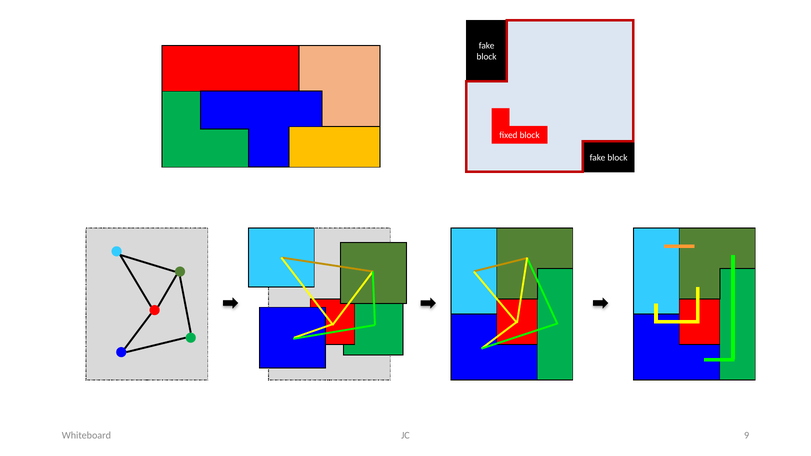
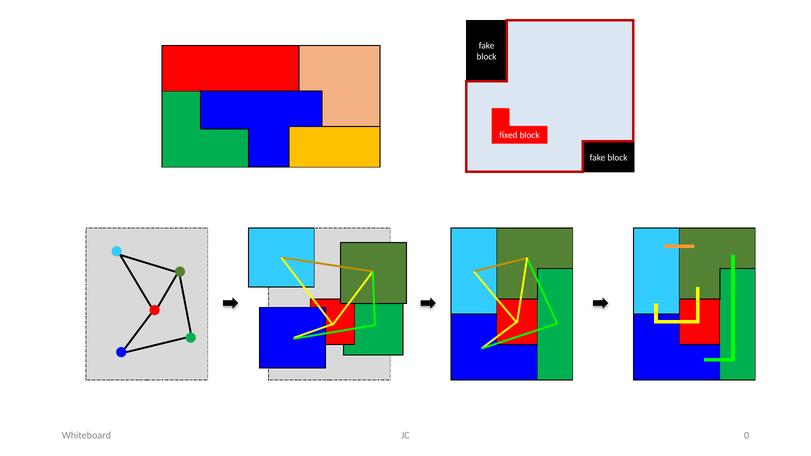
9: 9 -> 0
